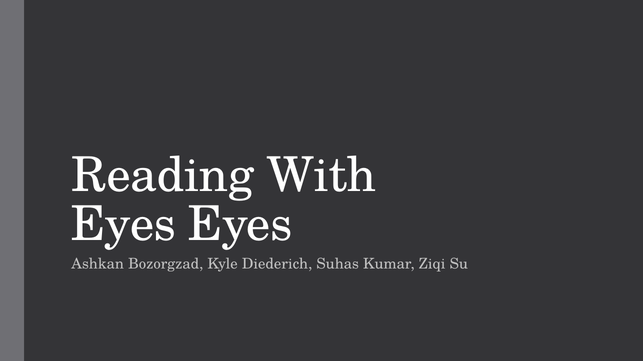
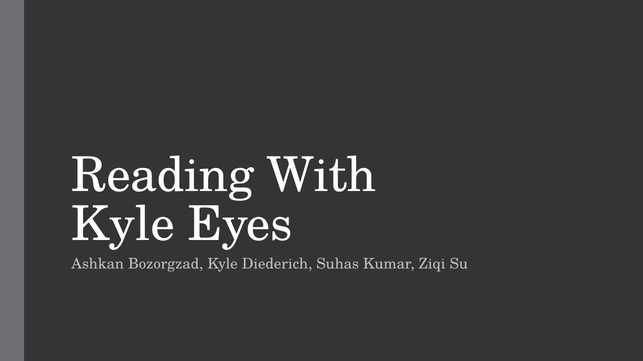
Eyes at (123, 225): Eyes -> Kyle
